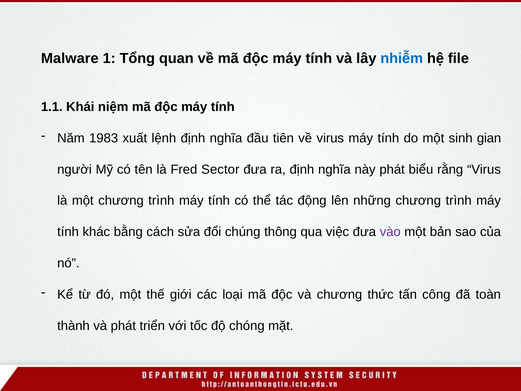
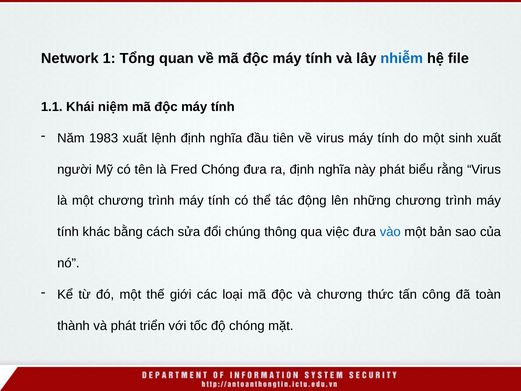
Malware: Malware -> Network
sinh gian: gian -> xuất
Fred Sector: Sector -> Chóng
vào colour: purple -> blue
